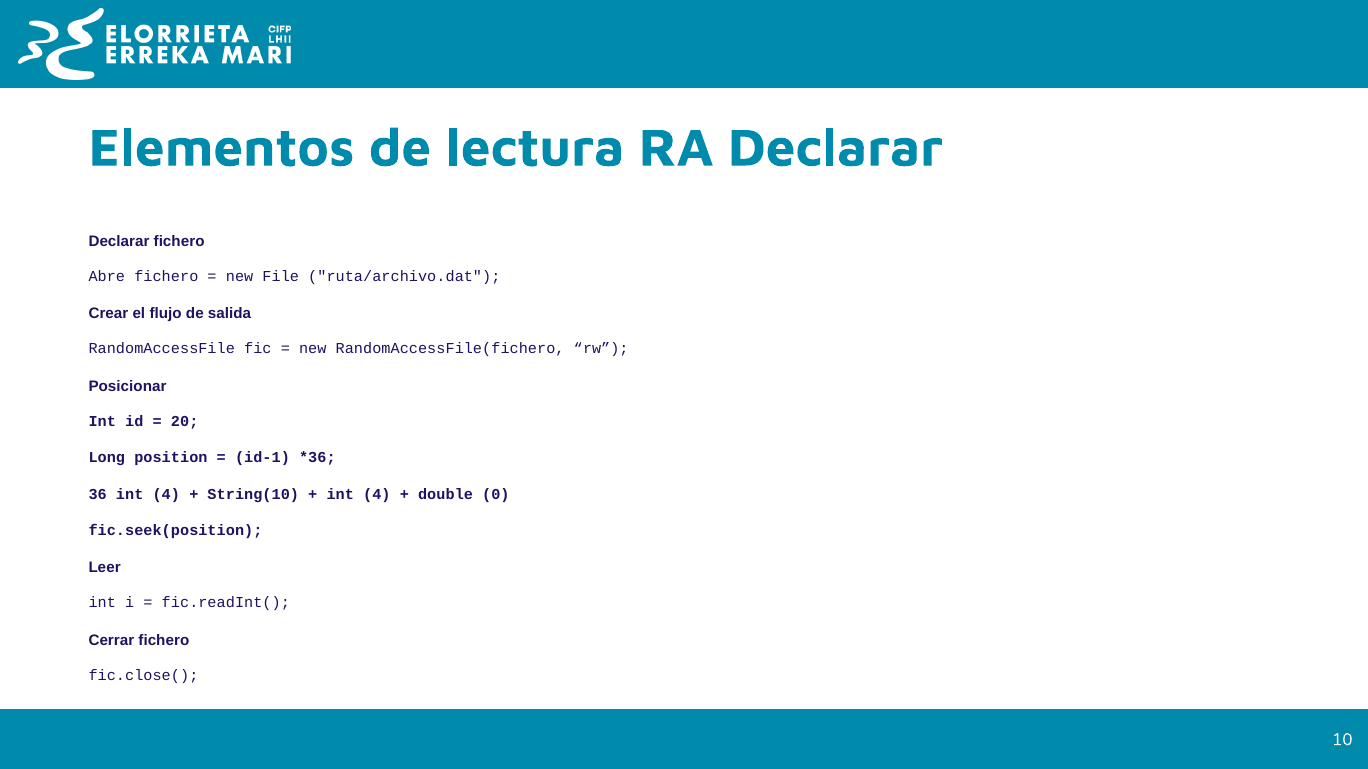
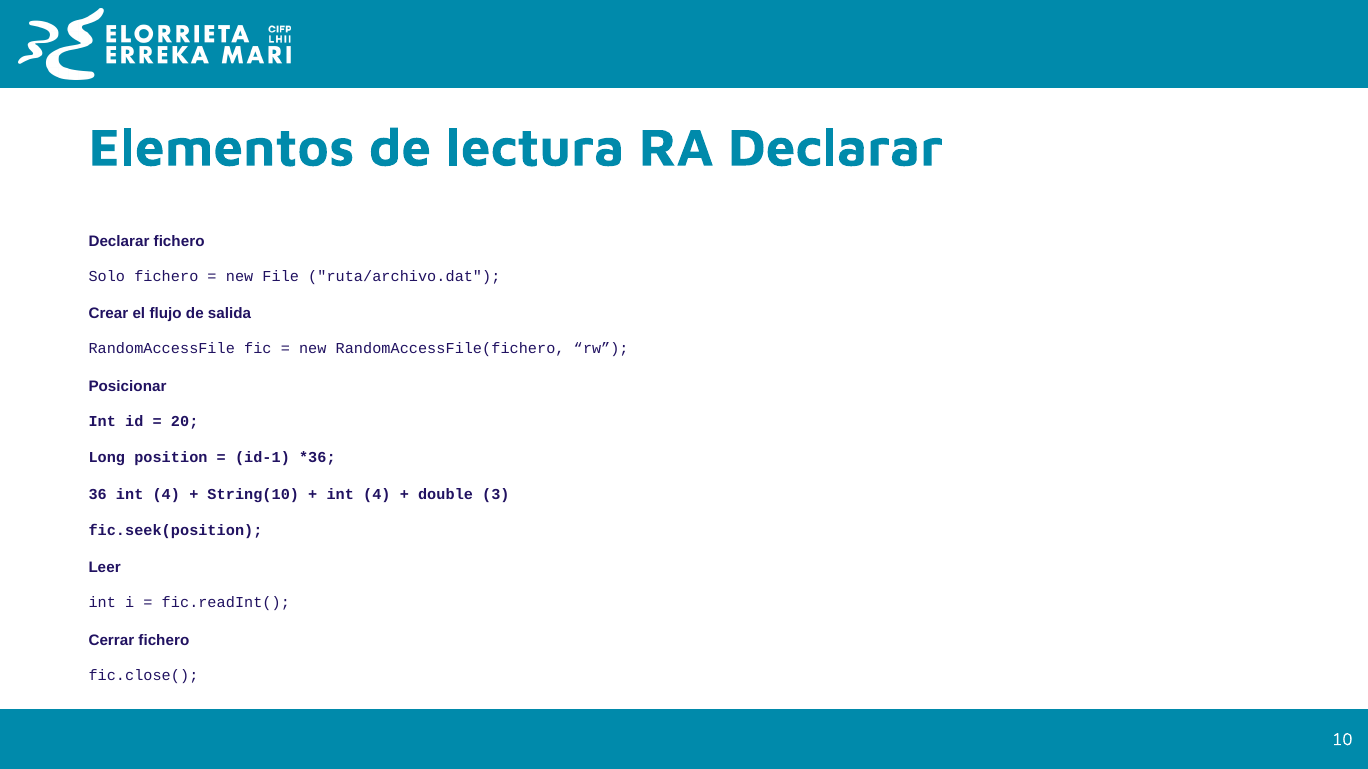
Abre: Abre -> Solo
0: 0 -> 3
